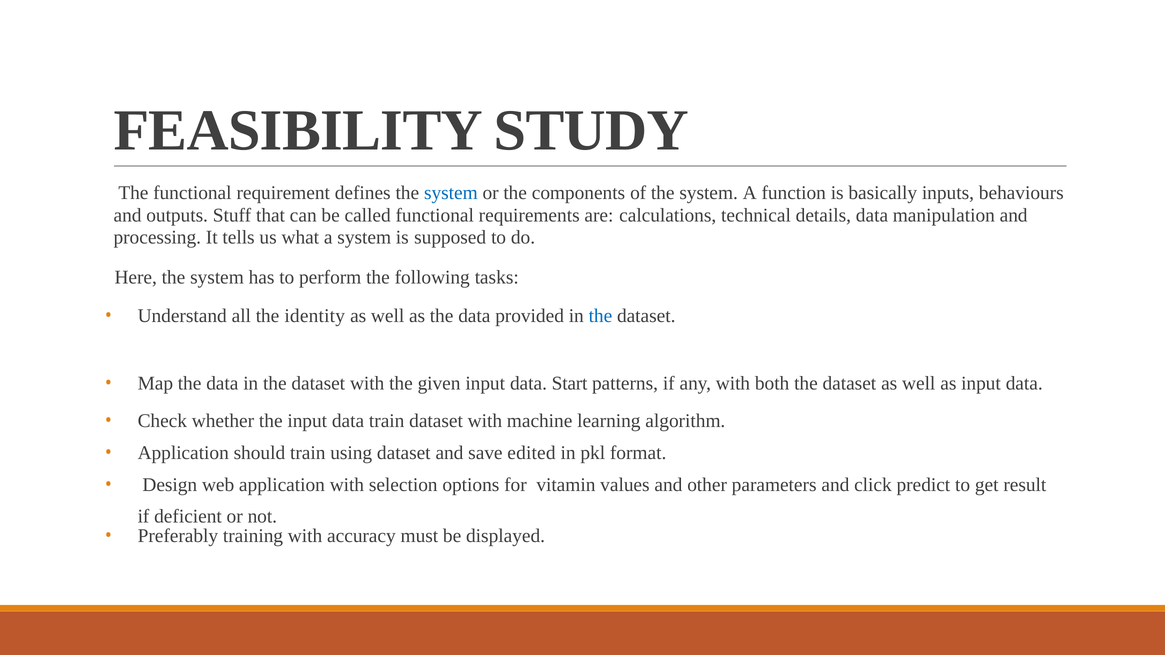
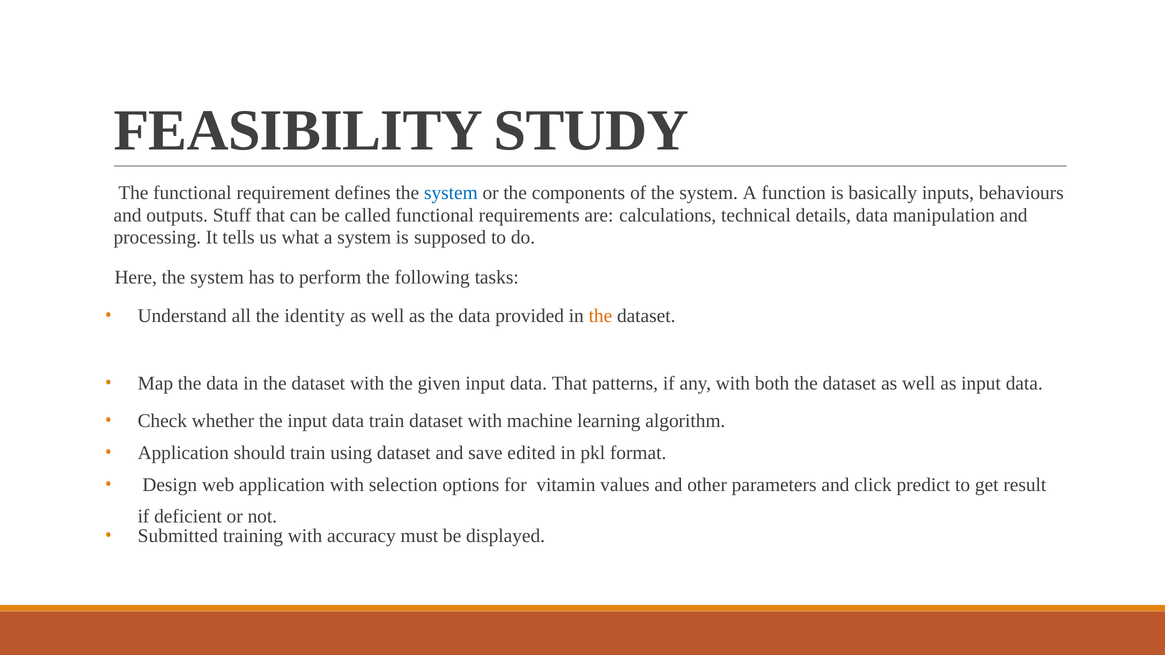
the at (600, 316) colour: blue -> orange
data Start: Start -> That
Preferably: Preferably -> Submitted
